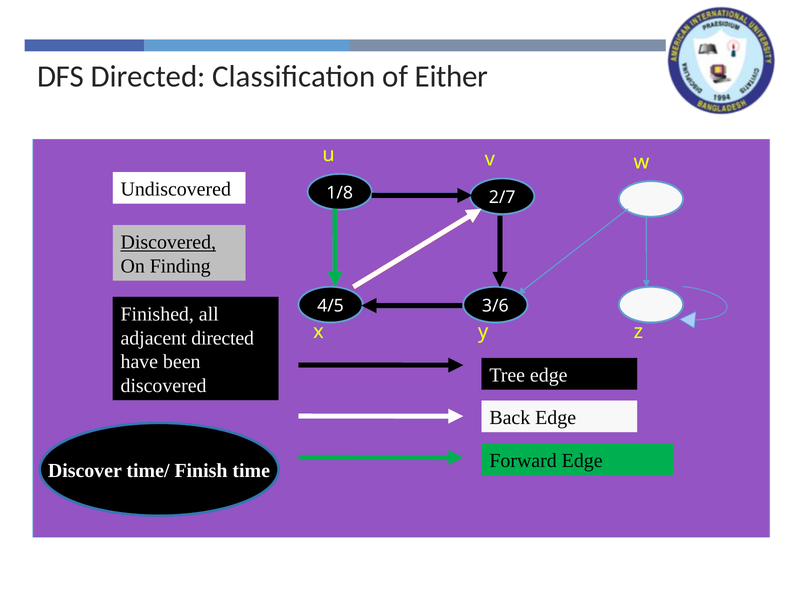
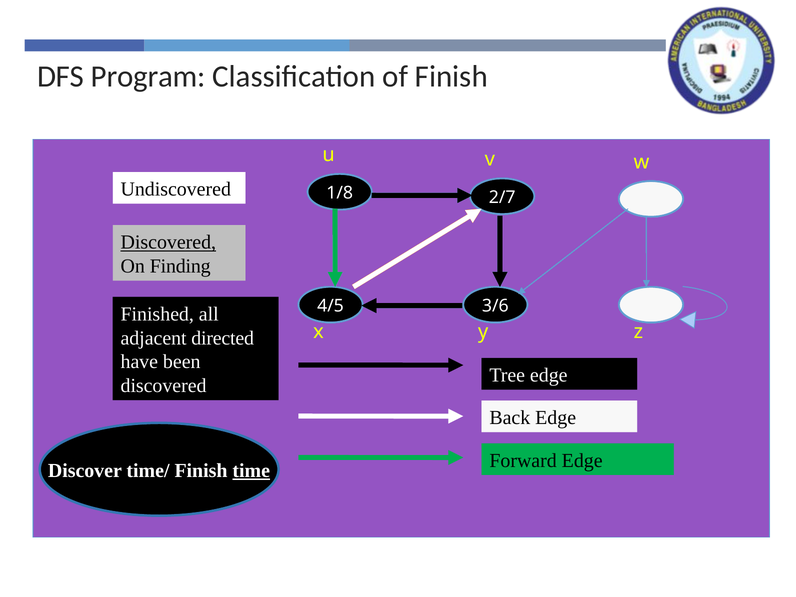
DFS Directed: Directed -> Program
of Either: Either -> Finish
time underline: none -> present
